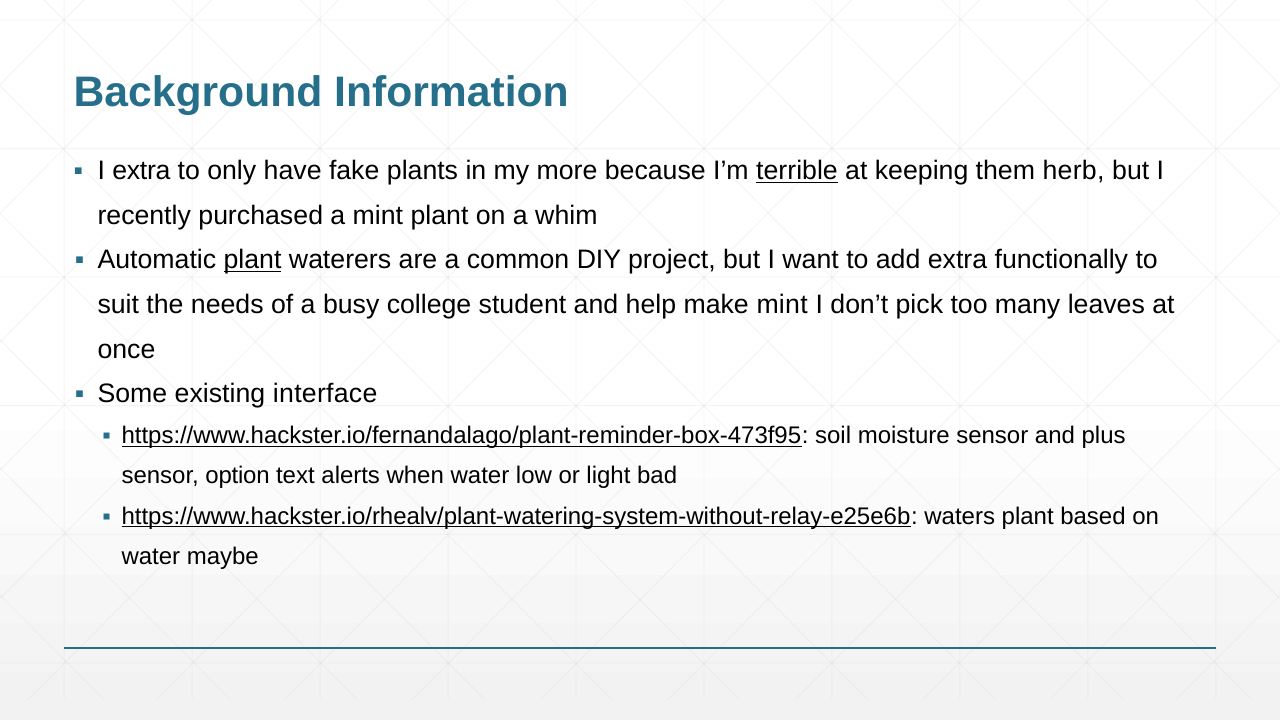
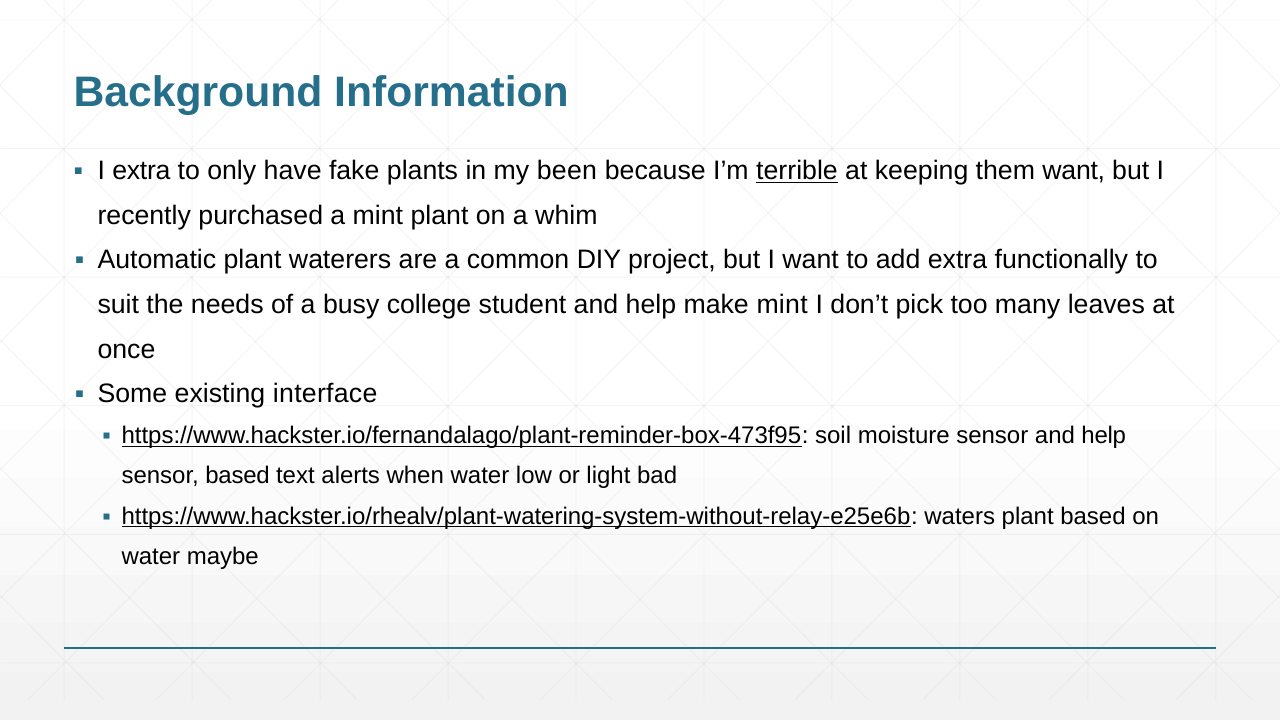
more: more -> been
them herb: herb -> want
plant at (252, 260) underline: present -> none
sensor and plus: plus -> help
sensor option: option -> based
